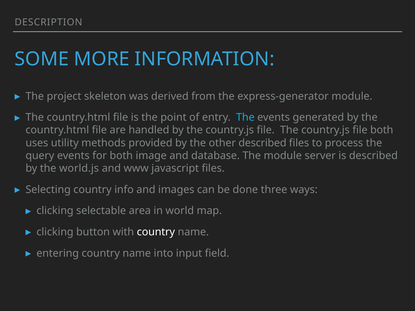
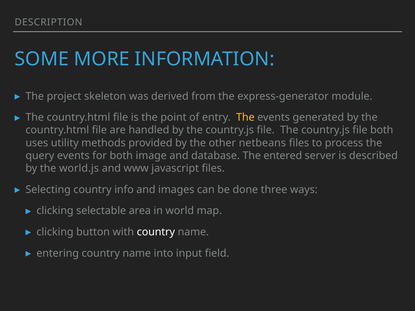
The at (245, 118) colour: light blue -> yellow
other described: described -> netbeans
The module: module -> entered
